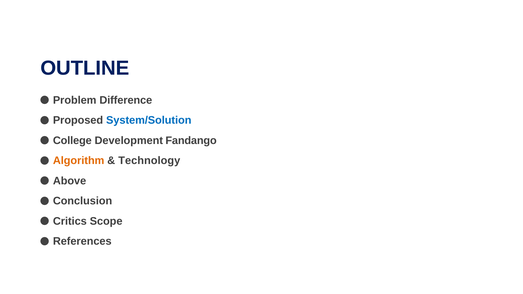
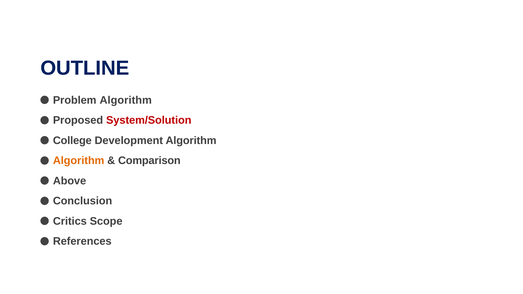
Problem Difference: Difference -> Algorithm
System/Solution colour: blue -> red
Development Fandango: Fandango -> Algorithm
Technology: Technology -> Comparison
